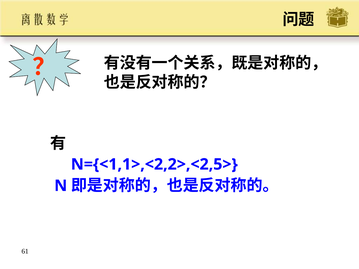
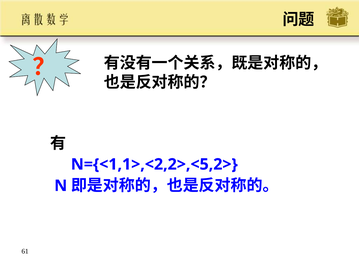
N={<1,1>,<2,2>,<2,5>: N={<1,1>,<2,2>,<2,5> -> N={<1,1>,<2,2>,<5,2>
